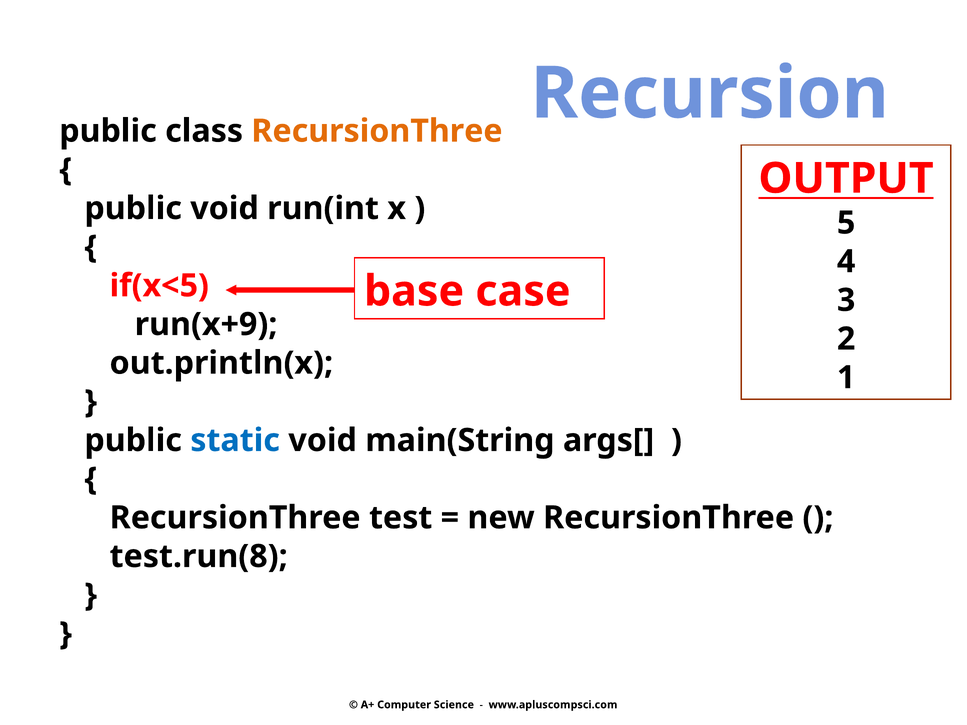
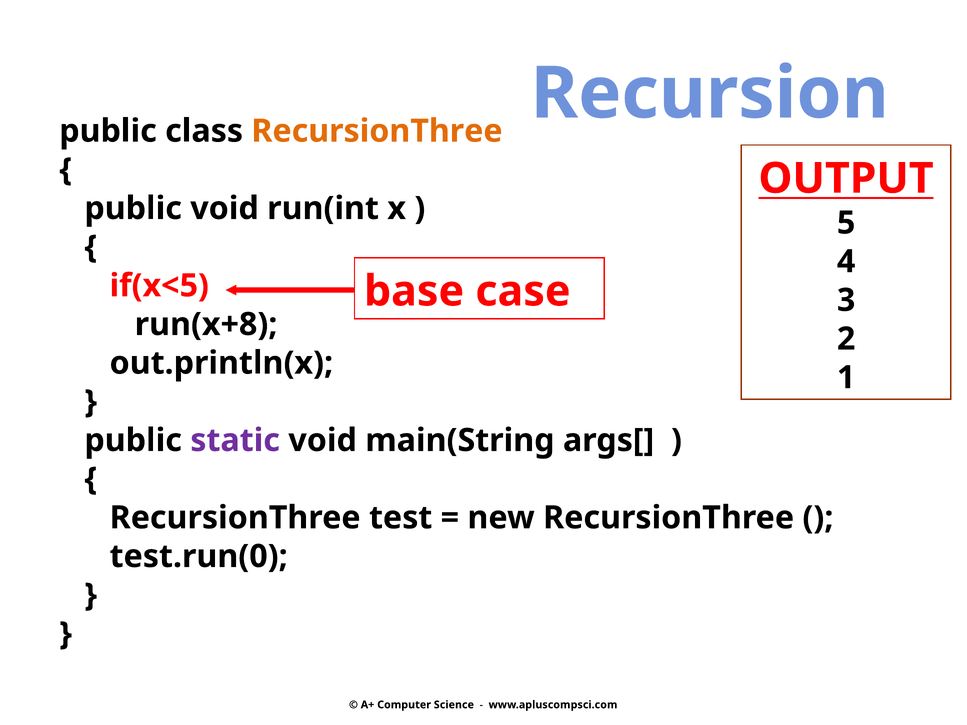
run(x+9: run(x+9 -> run(x+8
static colour: blue -> purple
test.run(8: test.run(8 -> test.run(0
